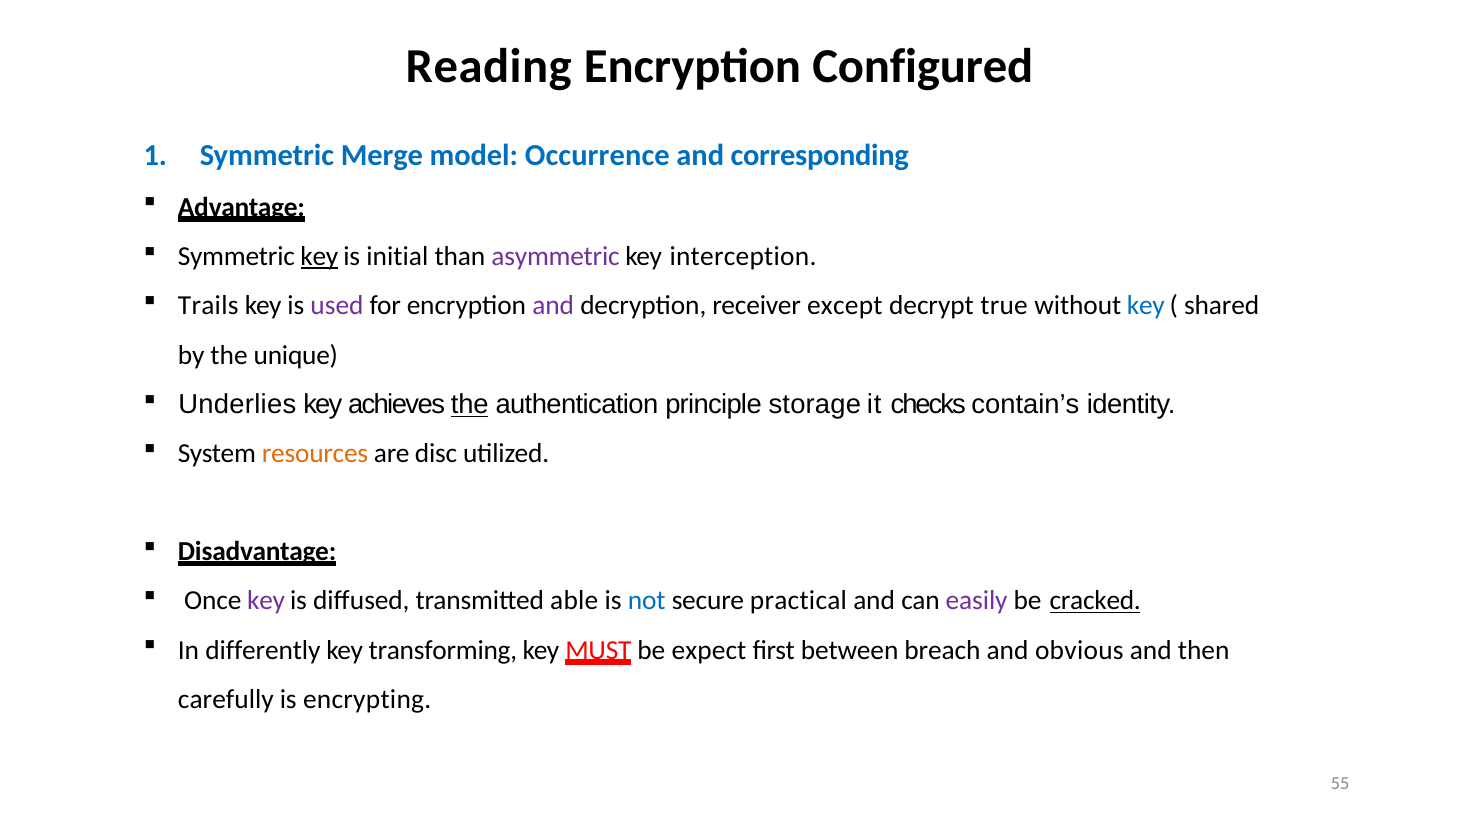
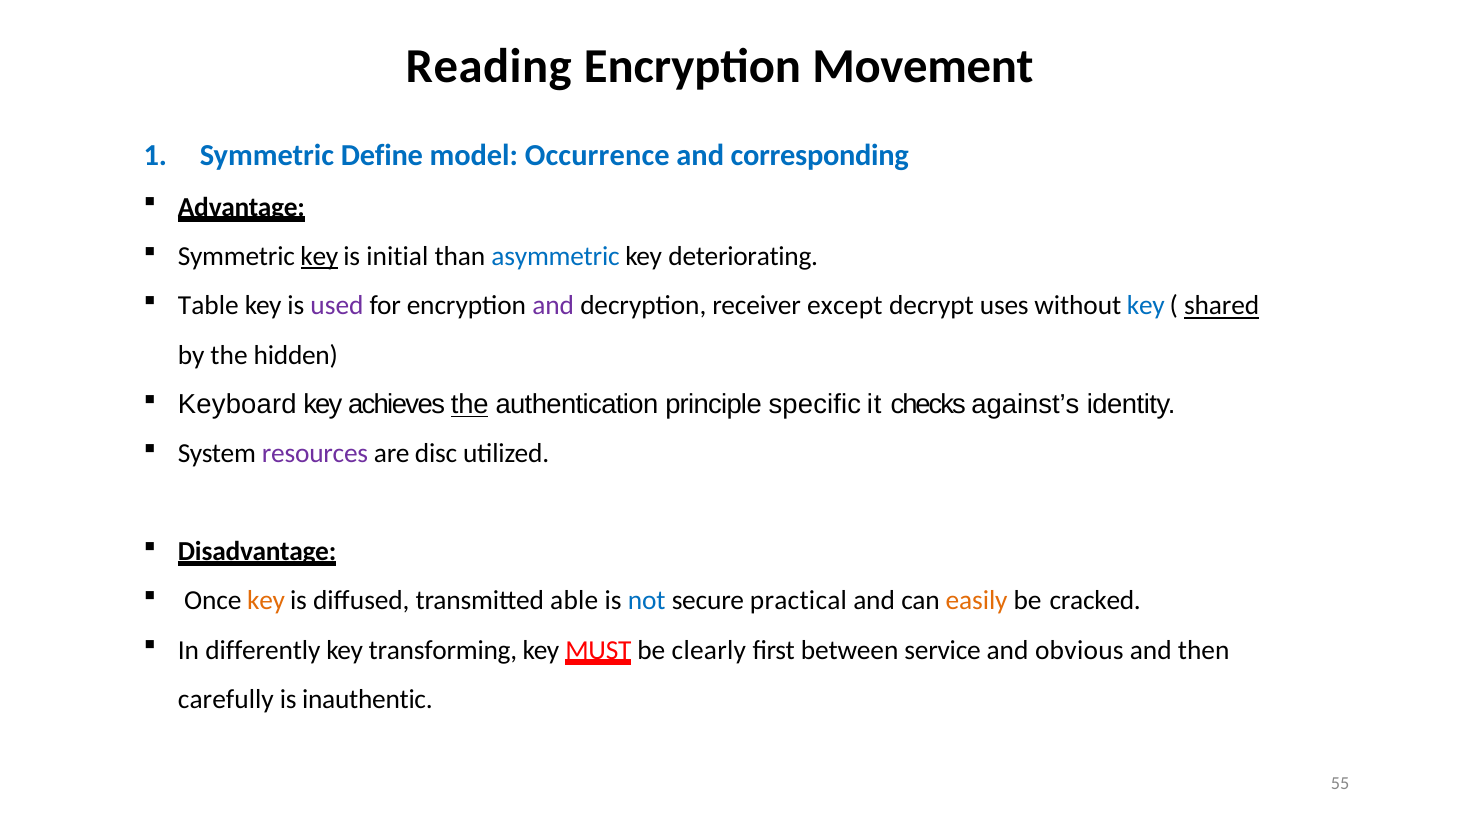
Configured: Configured -> Movement
Merge: Merge -> Define
asymmetric colour: purple -> blue
interception: interception -> deteriorating
Trails: Trails -> Table
true: true -> uses
shared underline: none -> present
unique: unique -> hidden
Underlies: Underlies -> Keyboard
storage: storage -> specific
contain’s: contain’s -> against’s
resources colour: orange -> purple
key at (266, 601) colour: purple -> orange
easily colour: purple -> orange
cracked underline: present -> none
expect: expect -> clearly
breach: breach -> service
encrypting: encrypting -> inauthentic
